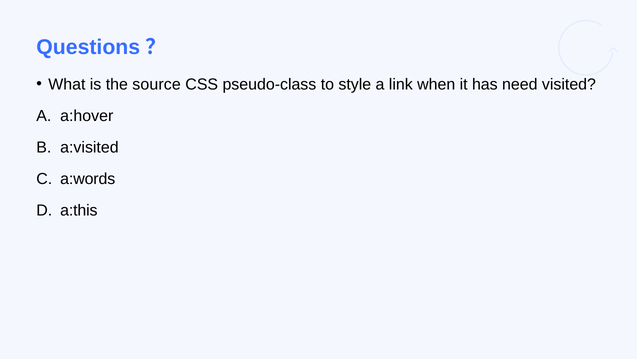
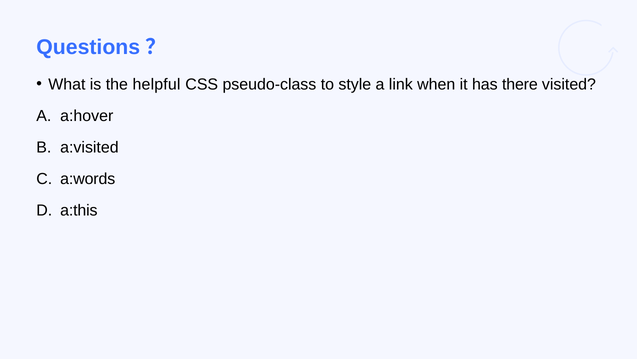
source: source -> helpful
need: need -> there
